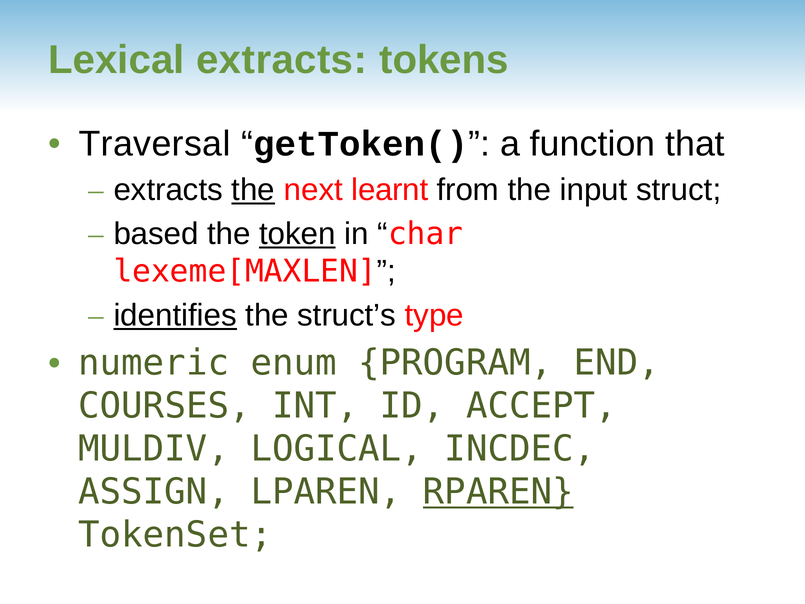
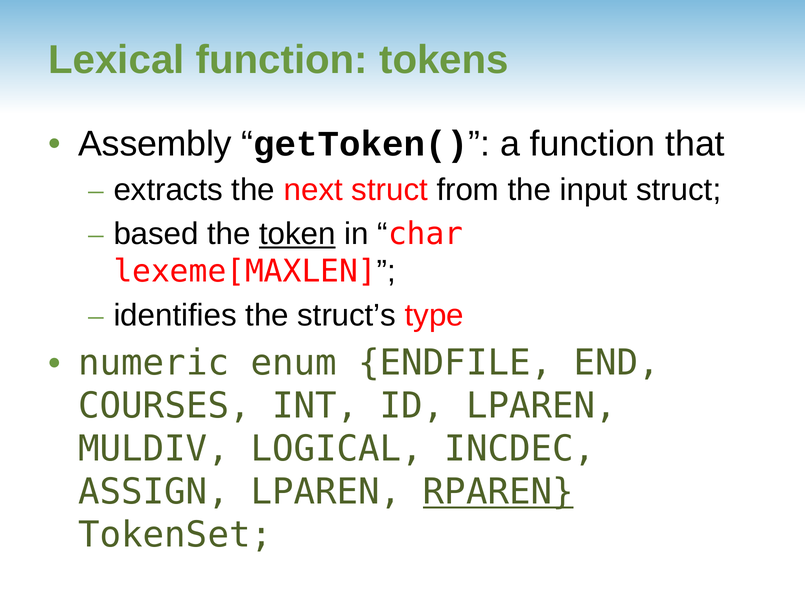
Lexical extracts: extracts -> function
Traversal: Traversal -> Assembly
the at (253, 190) underline: present -> none
next learnt: learnt -> struct
identifies underline: present -> none
PROGRAM: PROGRAM -> ENDFILE
ID ACCEPT: ACCEPT -> LPAREN
